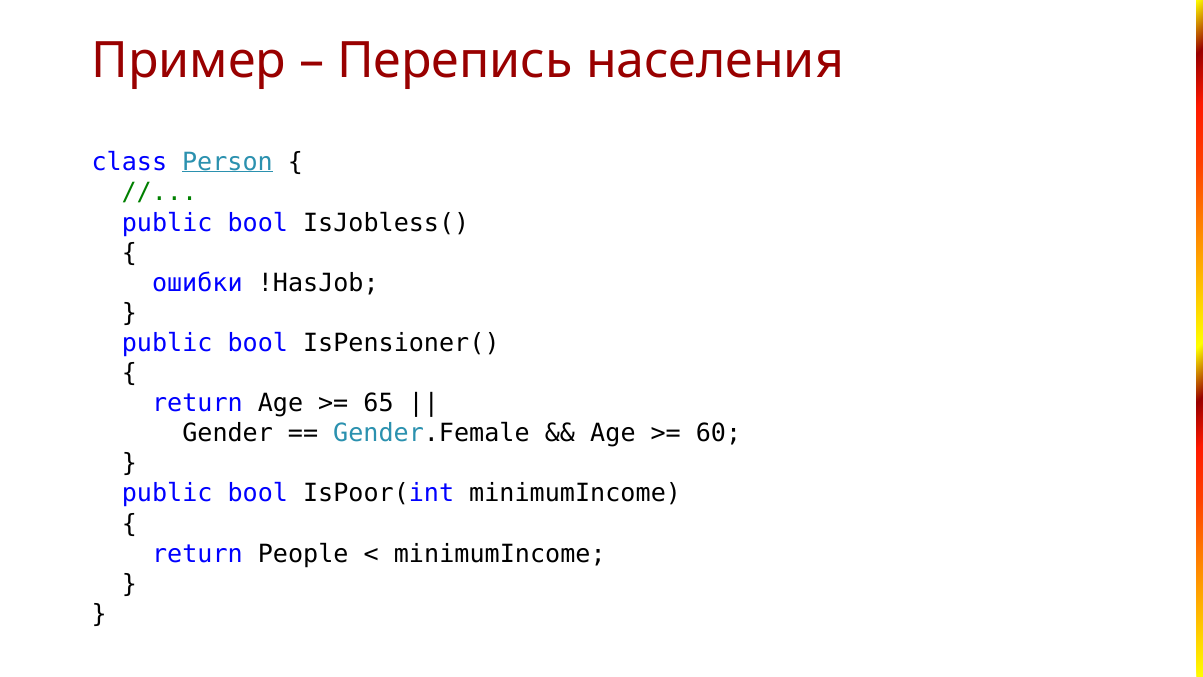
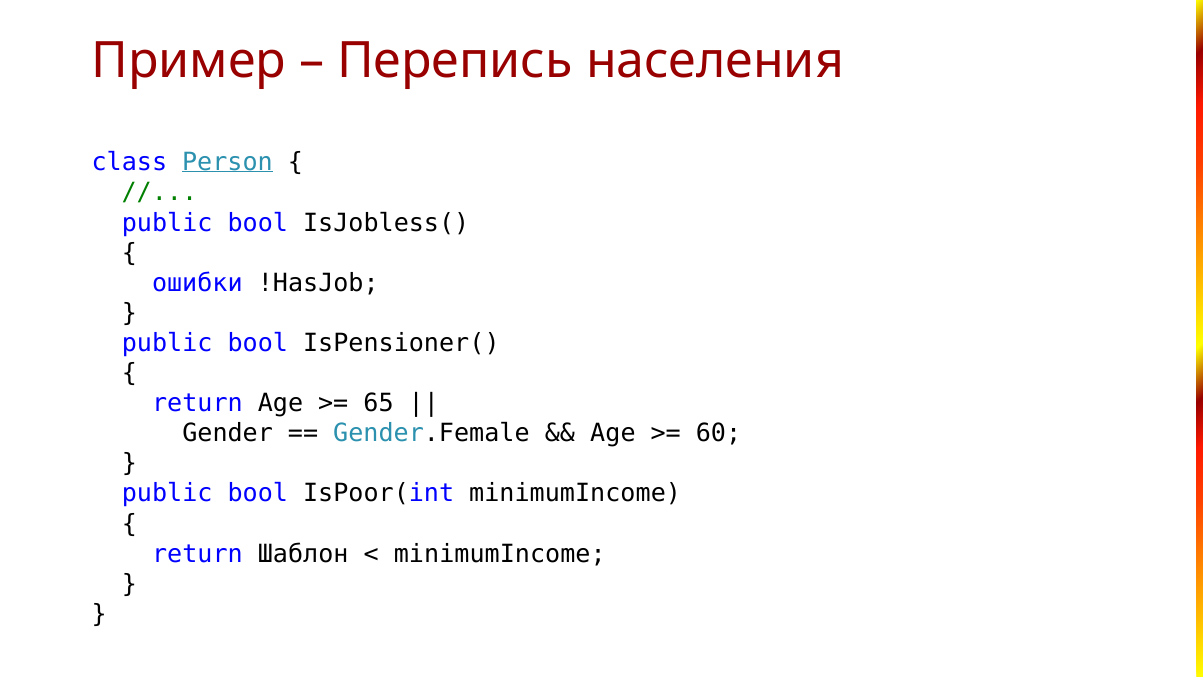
People: People -> Шаблон
